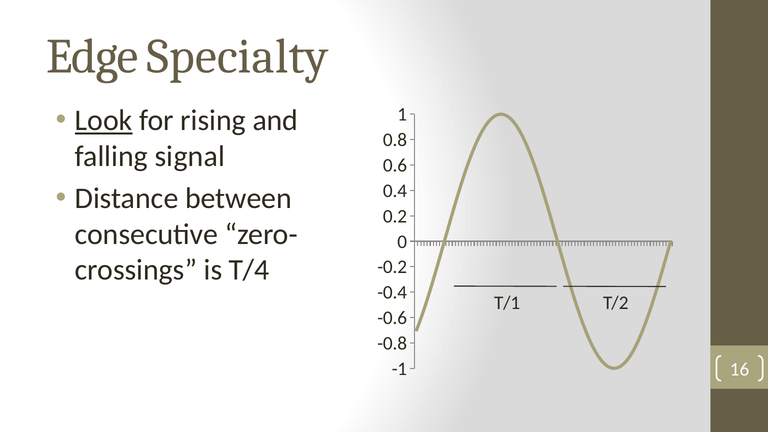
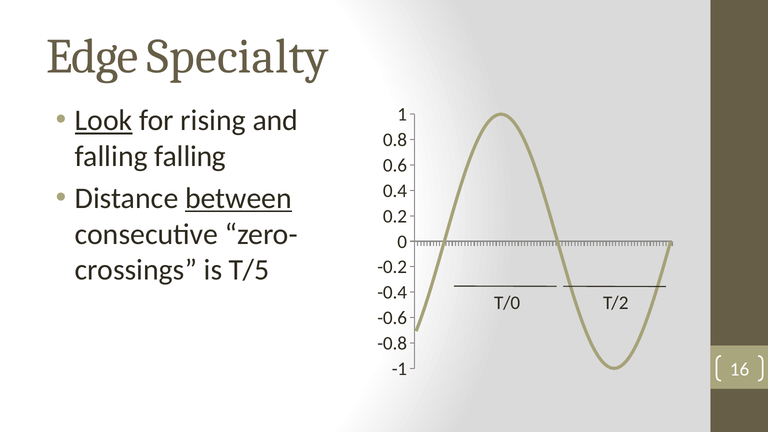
falling signal: signal -> falling
between underline: none -> present
T/4: T/4 -> T/5
T/1: T/1 -> T/0
